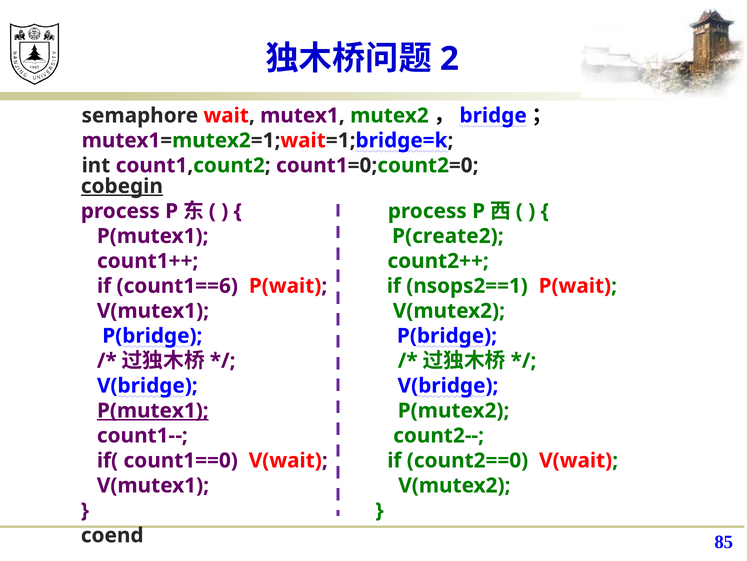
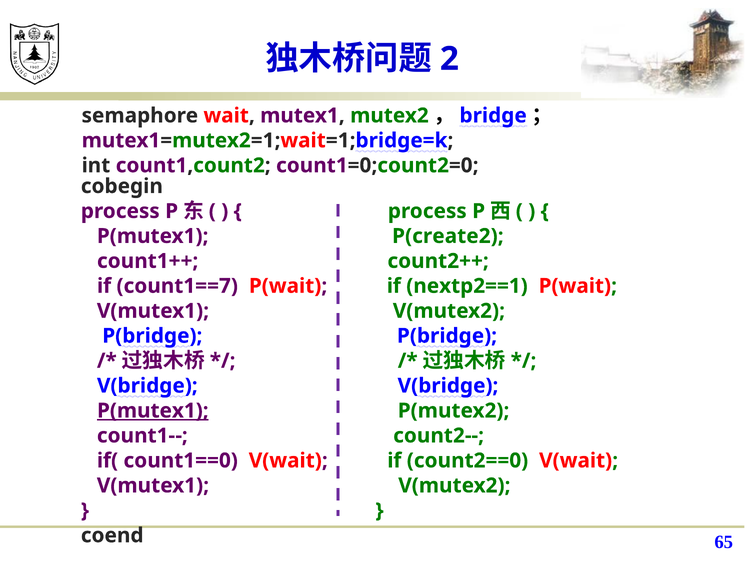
cobegin underline: present -> none
count1==6: count1==6 -> count1==7
nsops2==1: nsops2==1 -> nextp2==1
85: 85 -> 65
